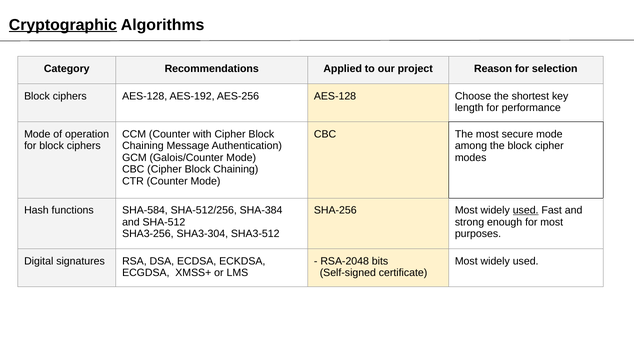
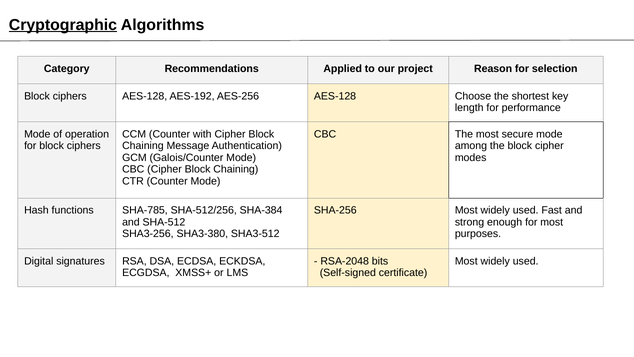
SHA-584: SHA-584 -> SHA-785
used at (526, 210) underline: present -> none
SHA3-304: SHA3-304 -> SHA3-380
